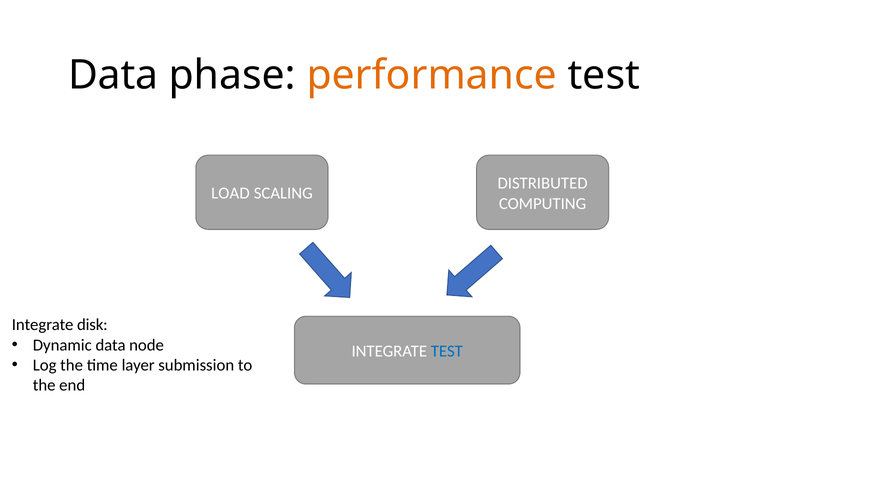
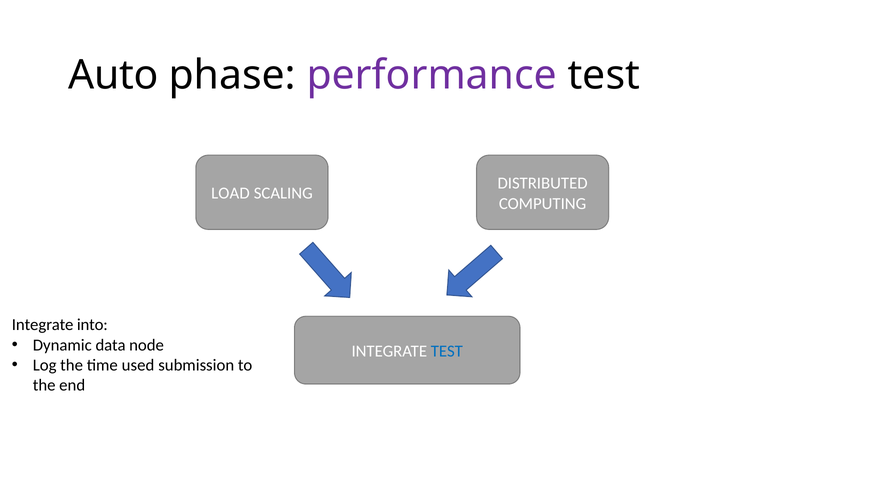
Data at (113, 75): Data -> Auto
performance colour: orange -> purple
disk: disk -> into
layer: layer -> used
